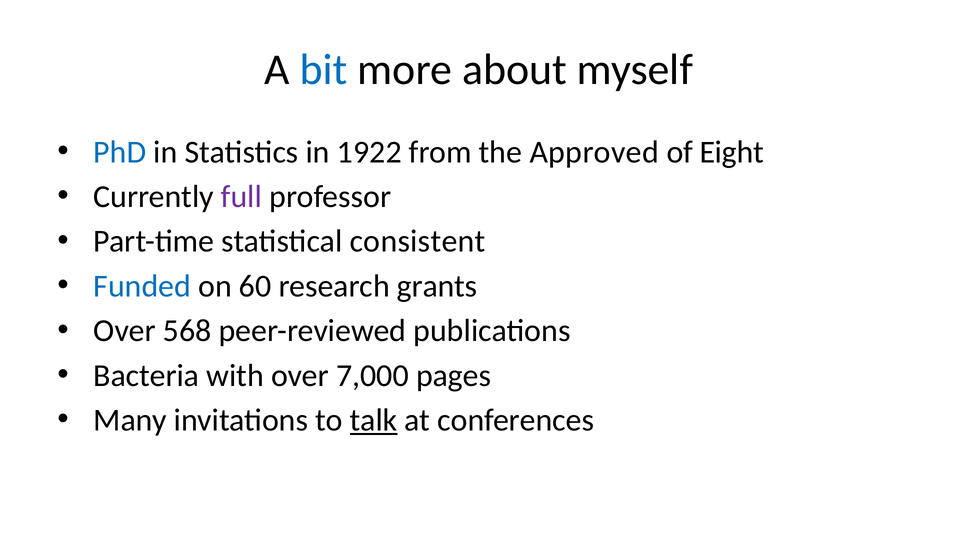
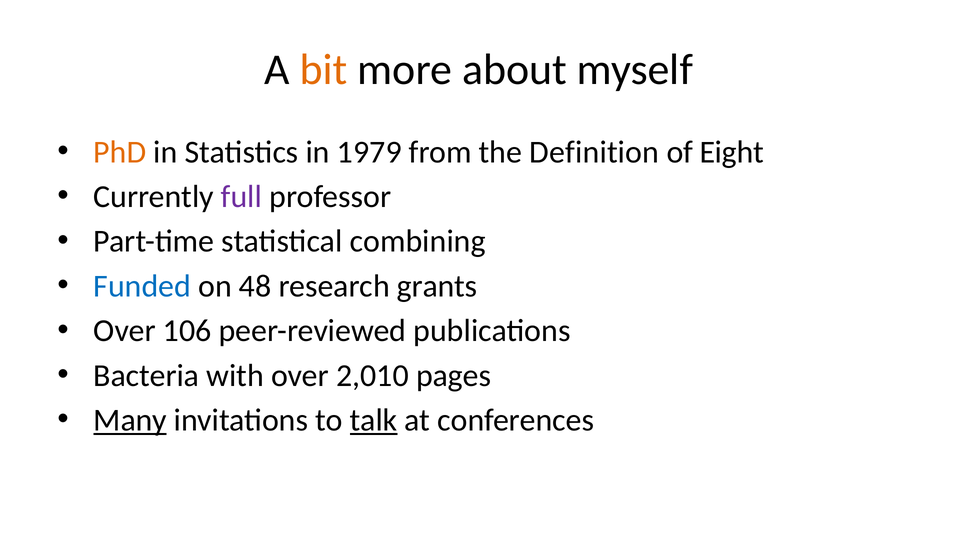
bit colour: blue -> orange
PhD colour: blue -> orange
1922: 1922 -> 1979
Approved: Approved -> Definition
consistent: consistent -> combining
60: 60 -> 48
568: 568 -> 106
7,000: 7,000 -> 2,010
Many underline: none -> present
